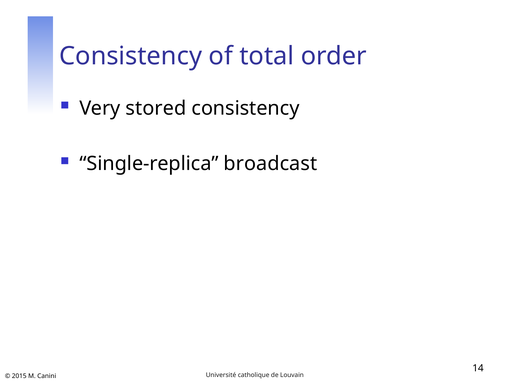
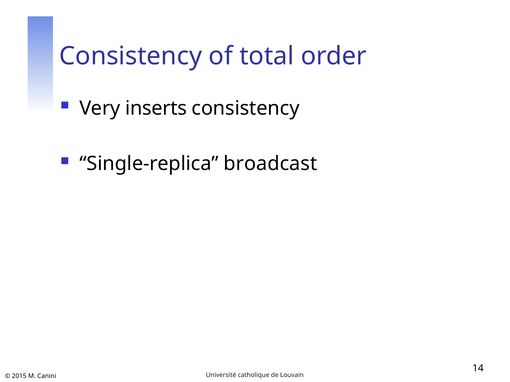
stored: stored -> inserts
